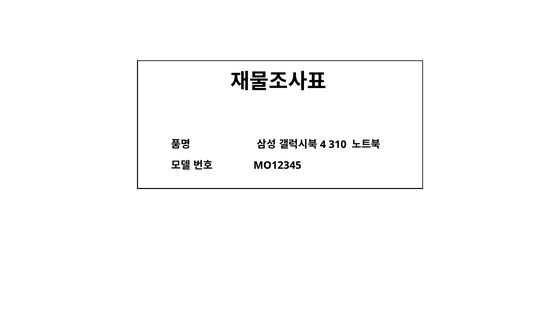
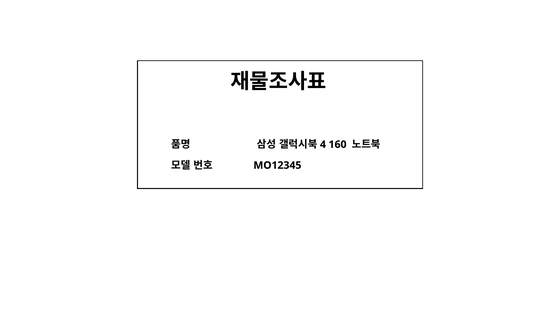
310: 310 -> 160
